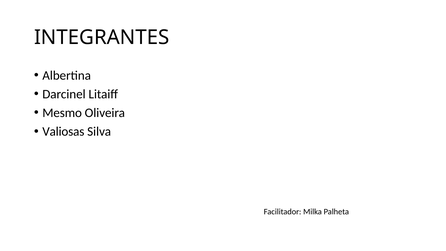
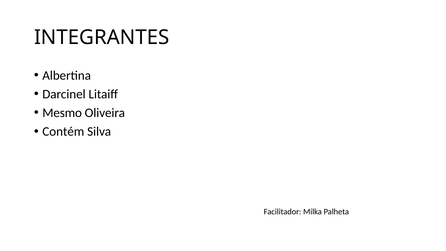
Valiosas: Valiosas -> Contém
